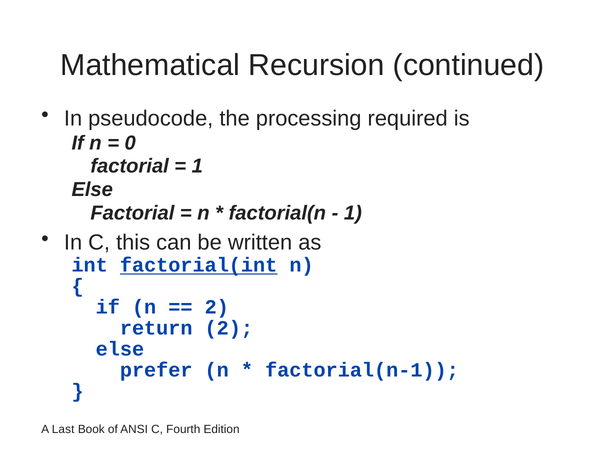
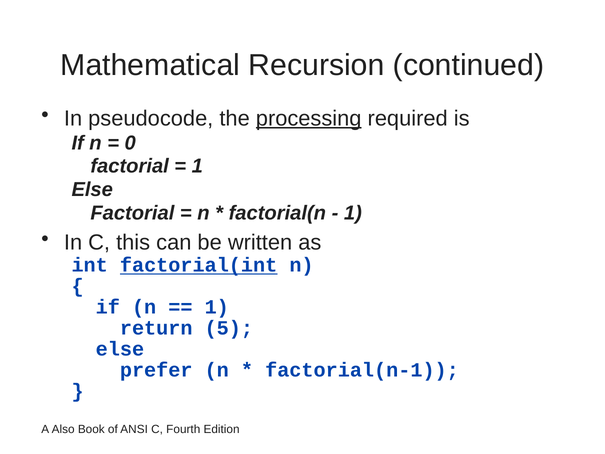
processing underline: none -> present
2 at (217, 307): 2 -> 1
return 2: 2 -> 5
Last: Last -> Also
